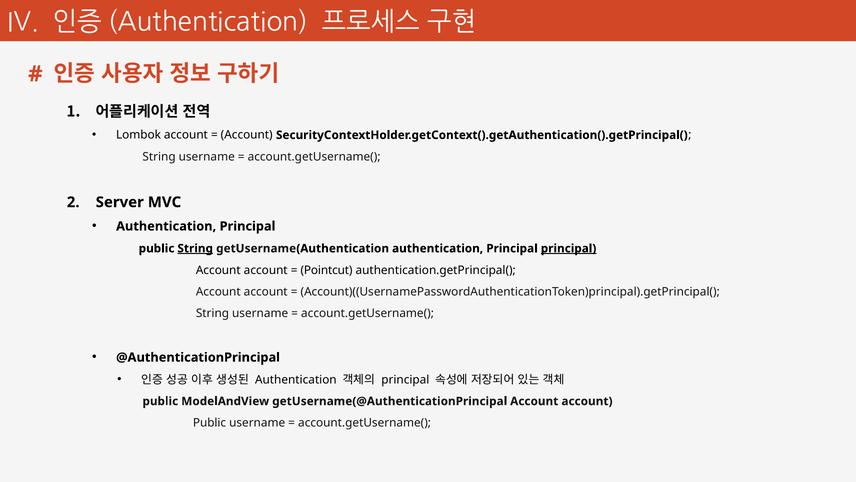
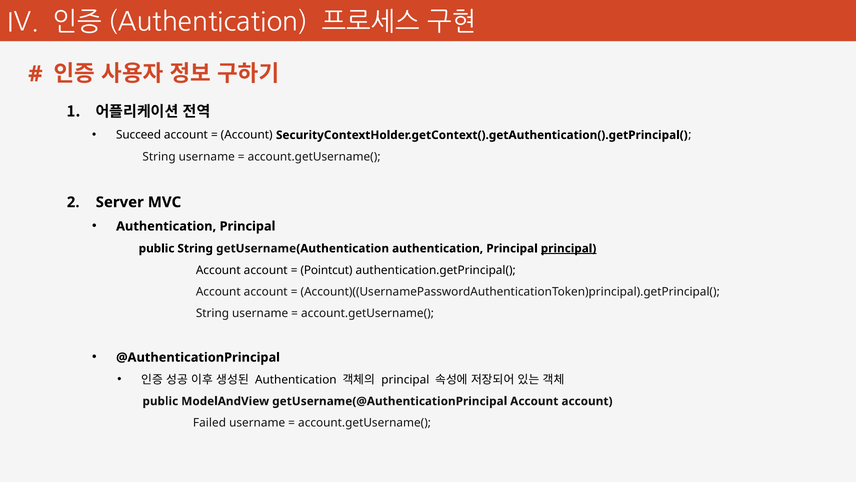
Lombok: Lombok -> Succeed
String at (195, 248) underline: present -> none
Public at (210, 423): Public -> Failed
